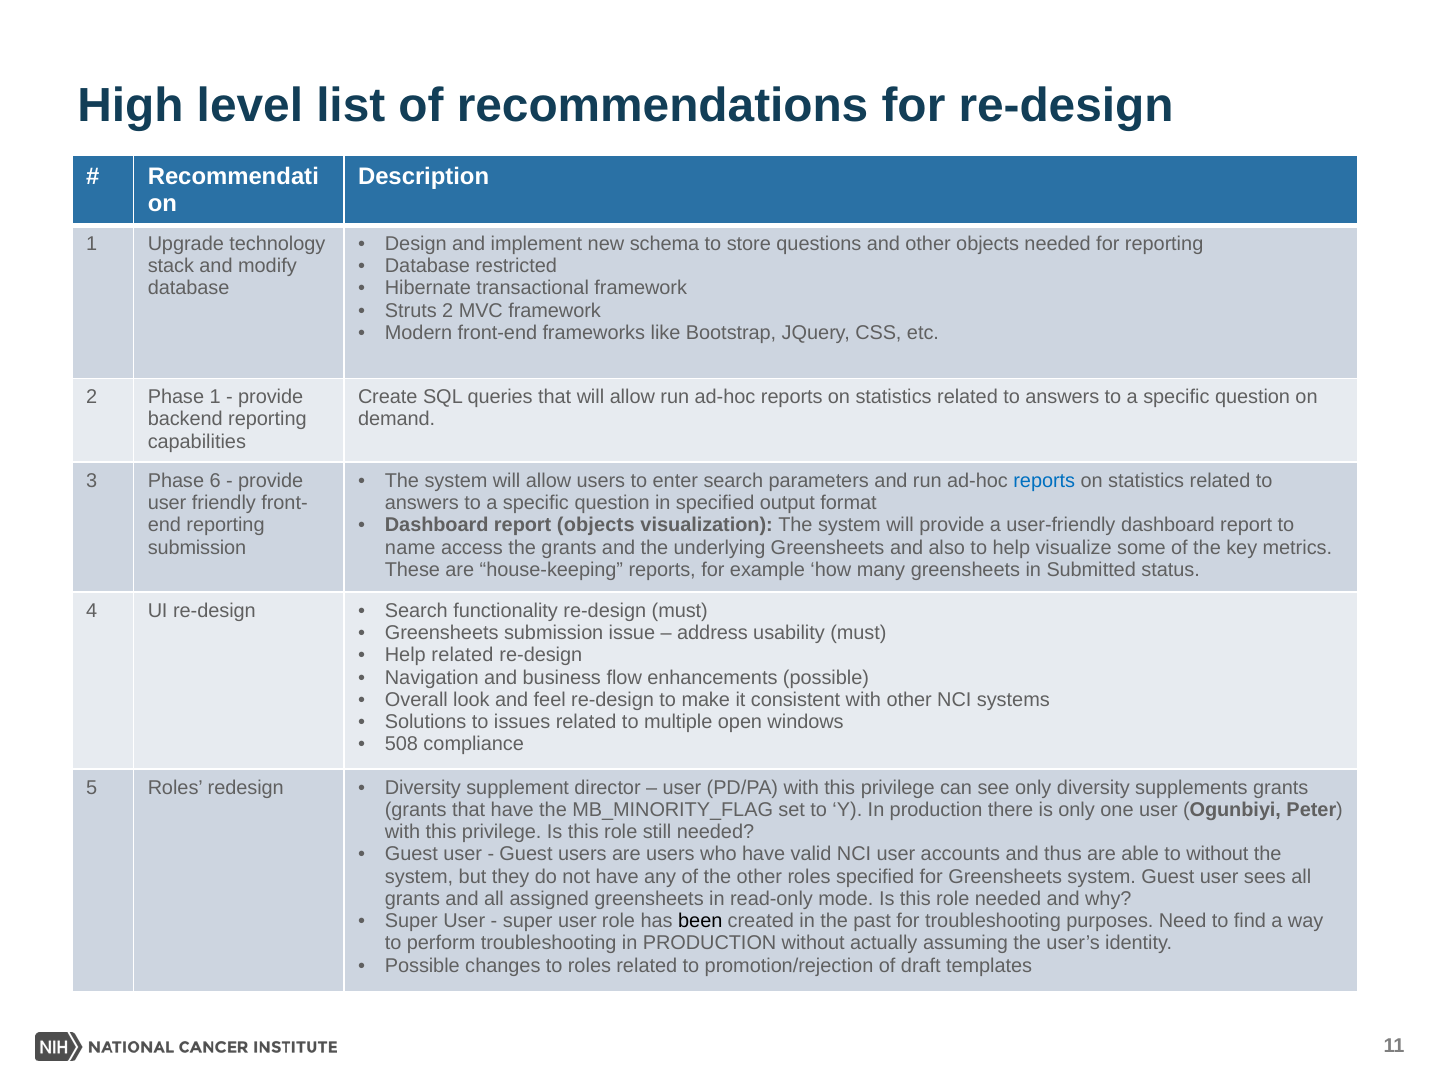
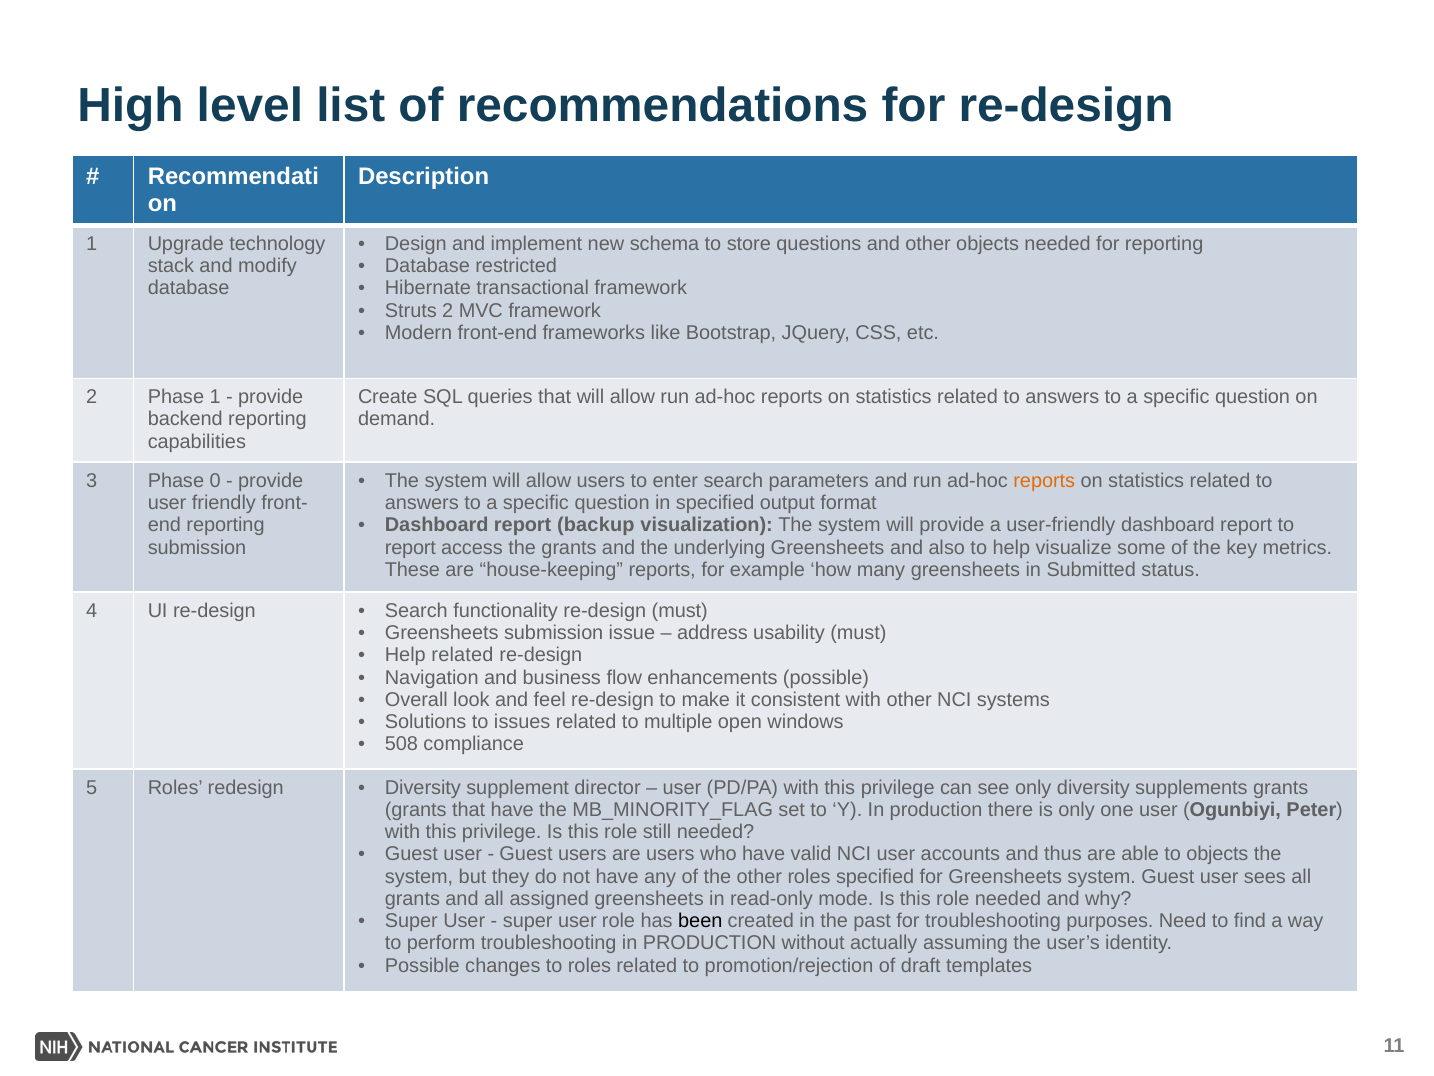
6: 6 -> 0
reports at (1044, 481) colour: blue -> orange
report objects: objects -> backup
name at (410, 547): name -> report
to without: without -> objects
